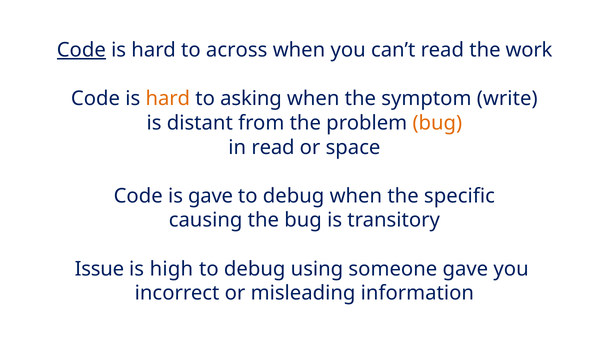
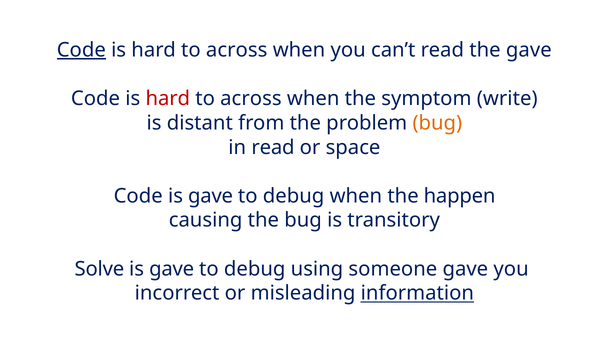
the work: work -> gave
hard at (168, 99) colour: orange -> red
asking at (251, 99): asking -> across
specific: specific -> happen
Issue: Issue -> Solve
high at (171, 269): high -> gave
information underline: none -> present
